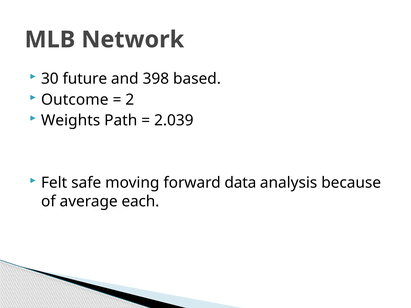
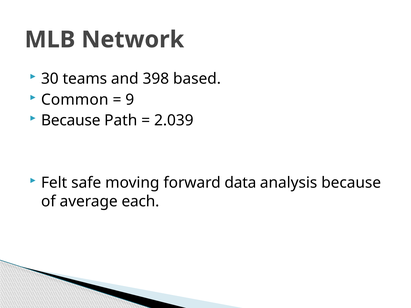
future: future -> teams
Outcome: Outcome -> Common
2: 2 -> 9
Weights at (71, 121): Weights -> Because
